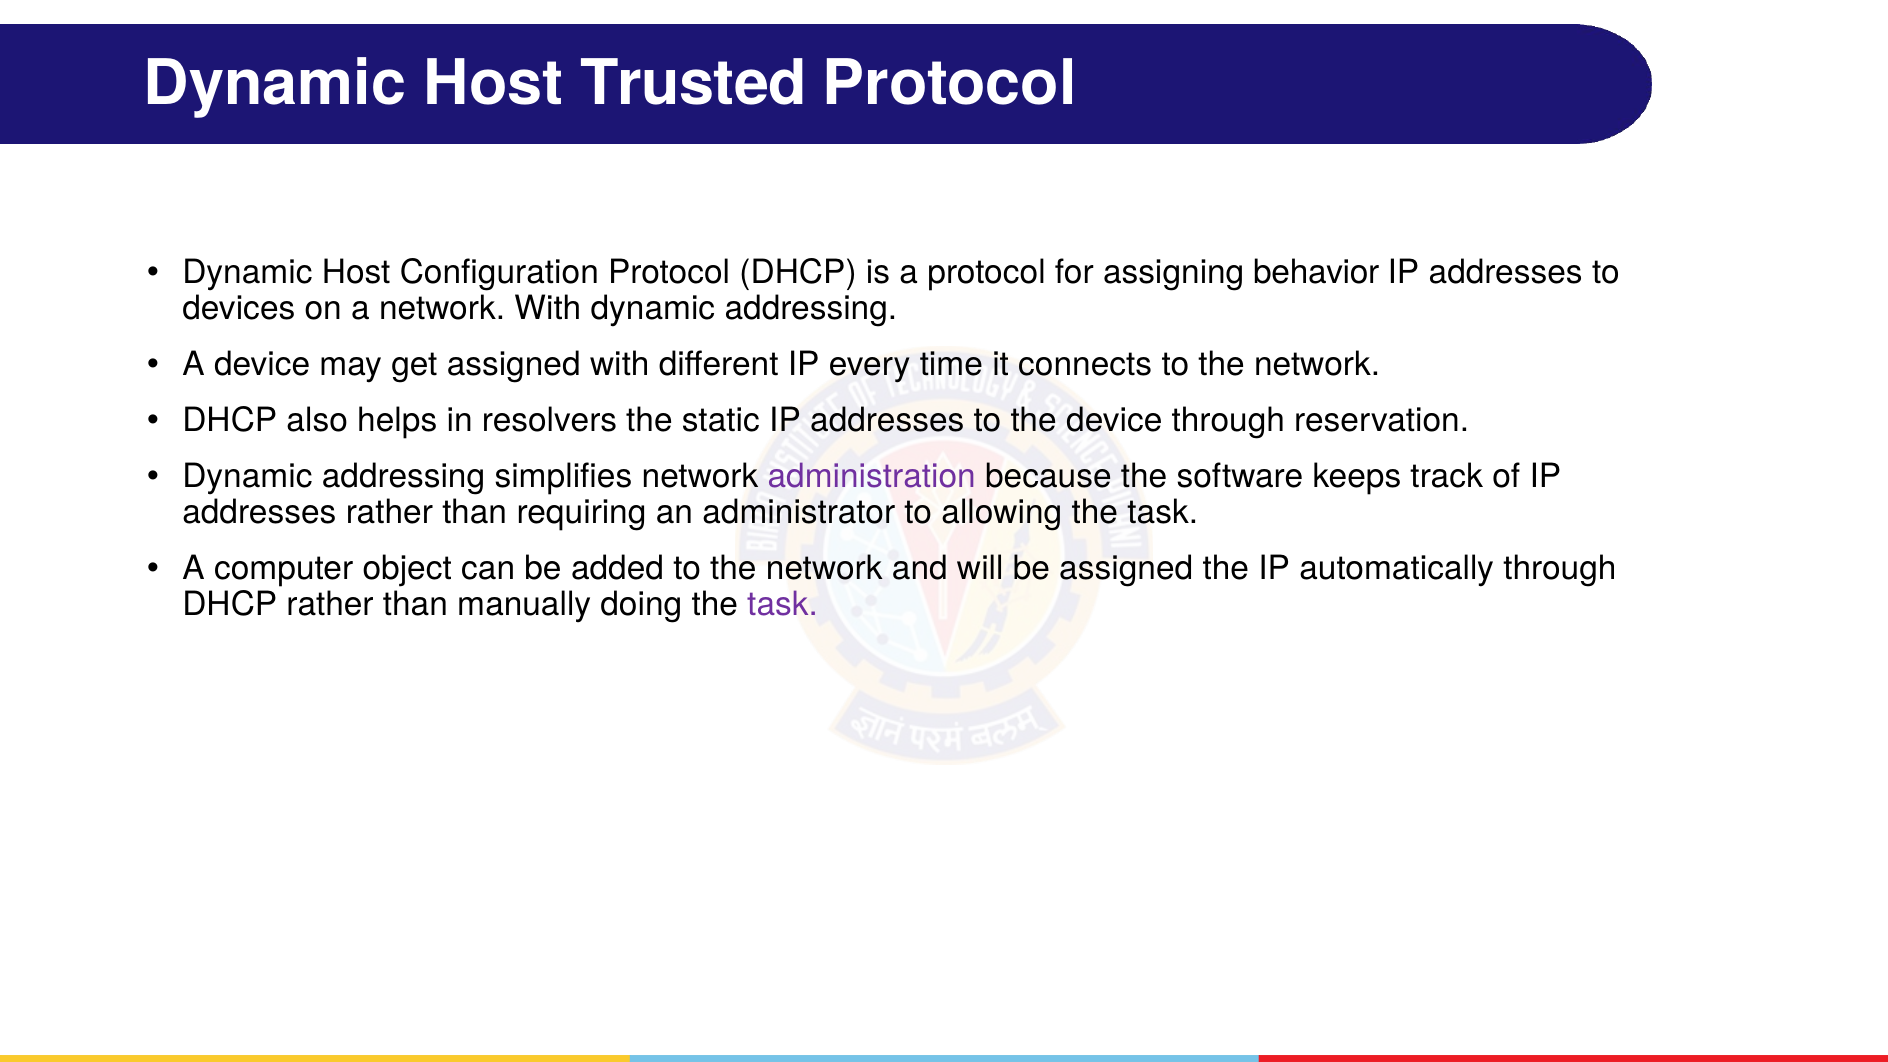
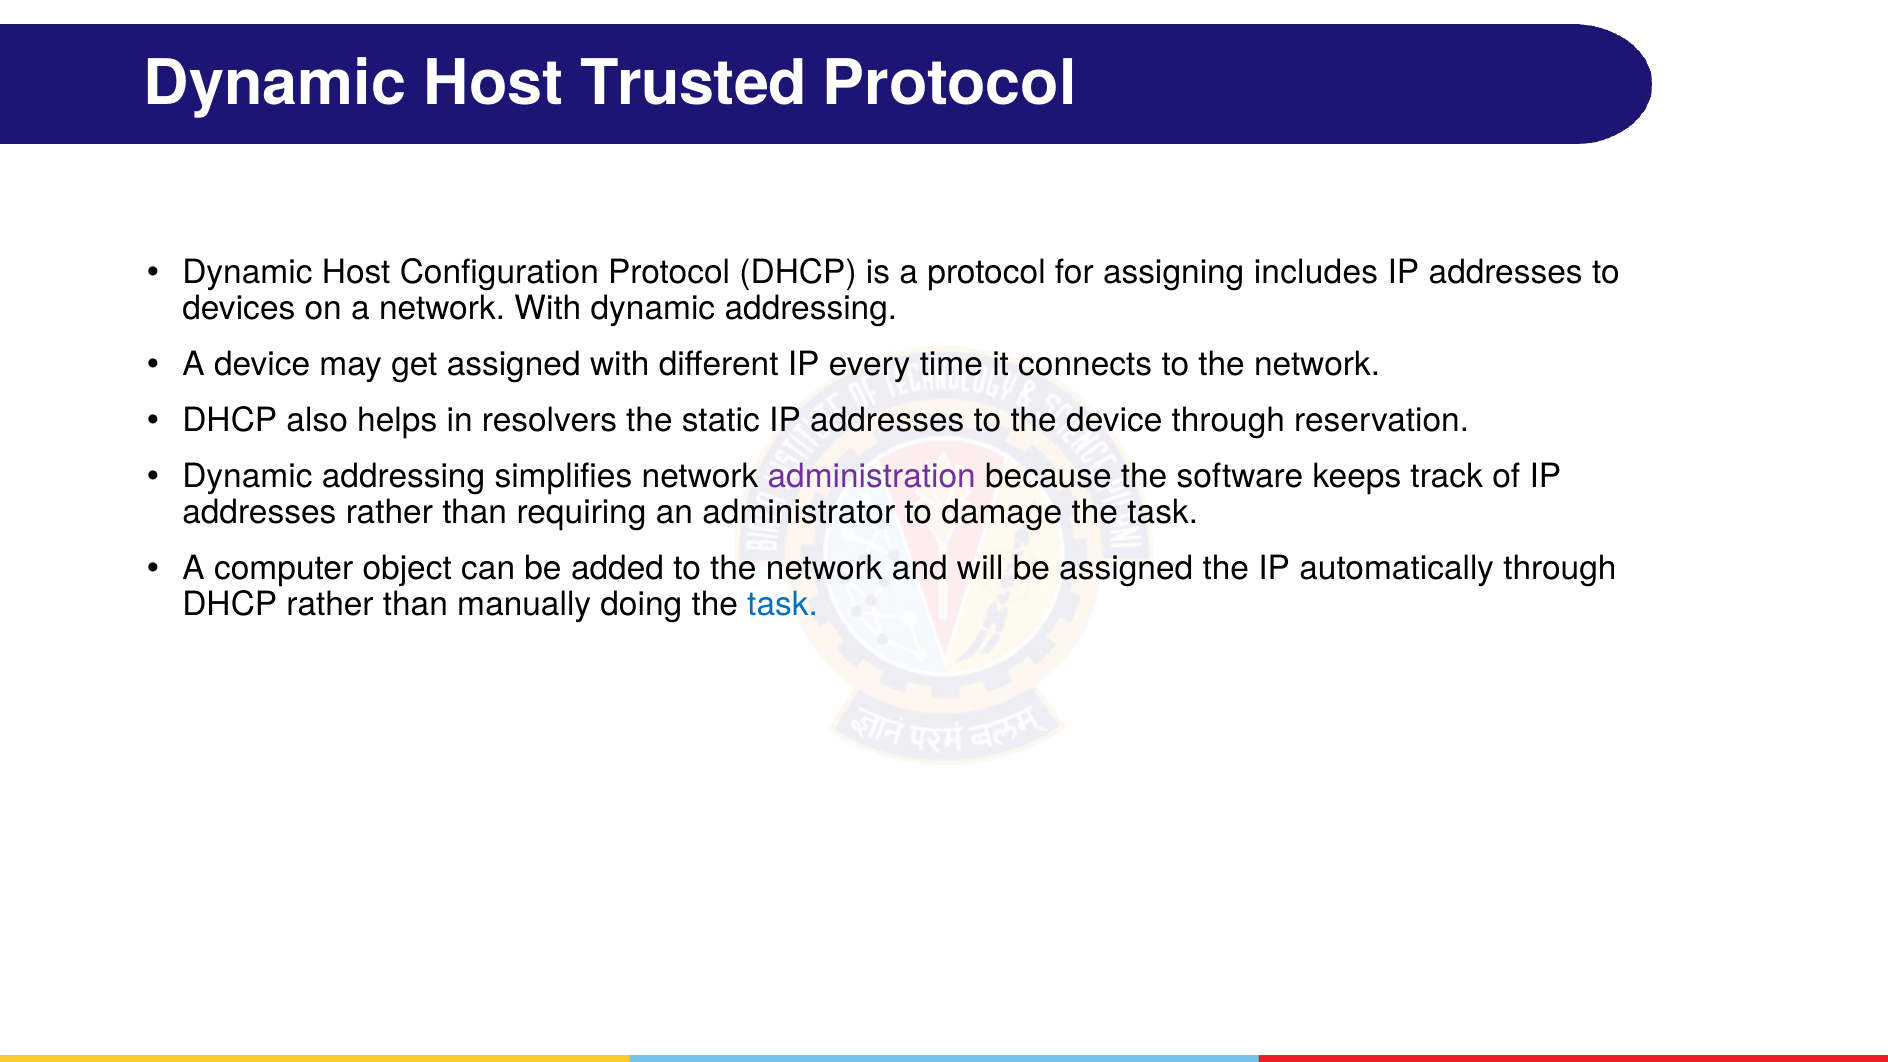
behavior: behavior -> includes
allowing: allowing -> damage
task at (783, 605) colour: purple -> blue
